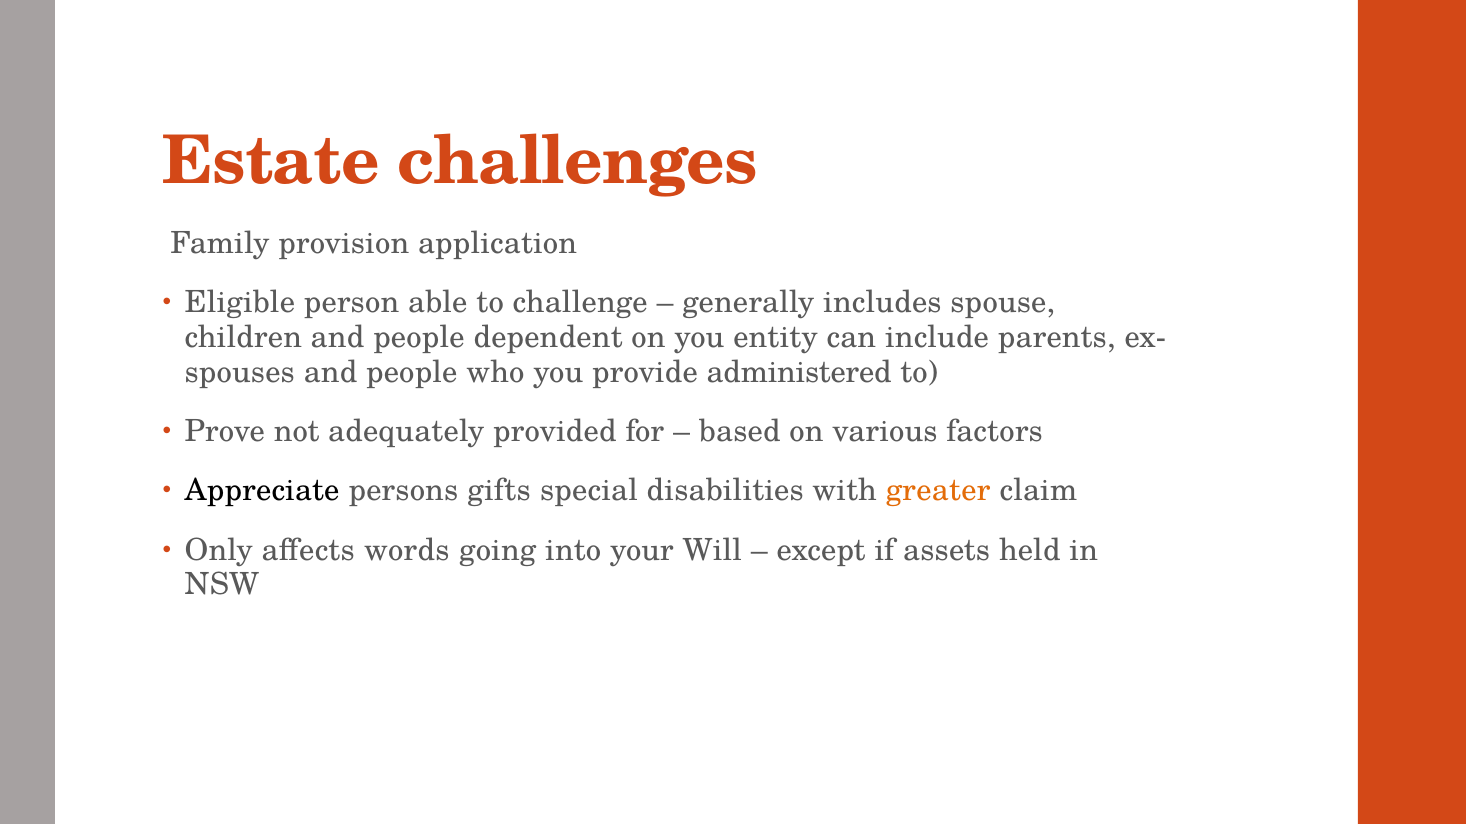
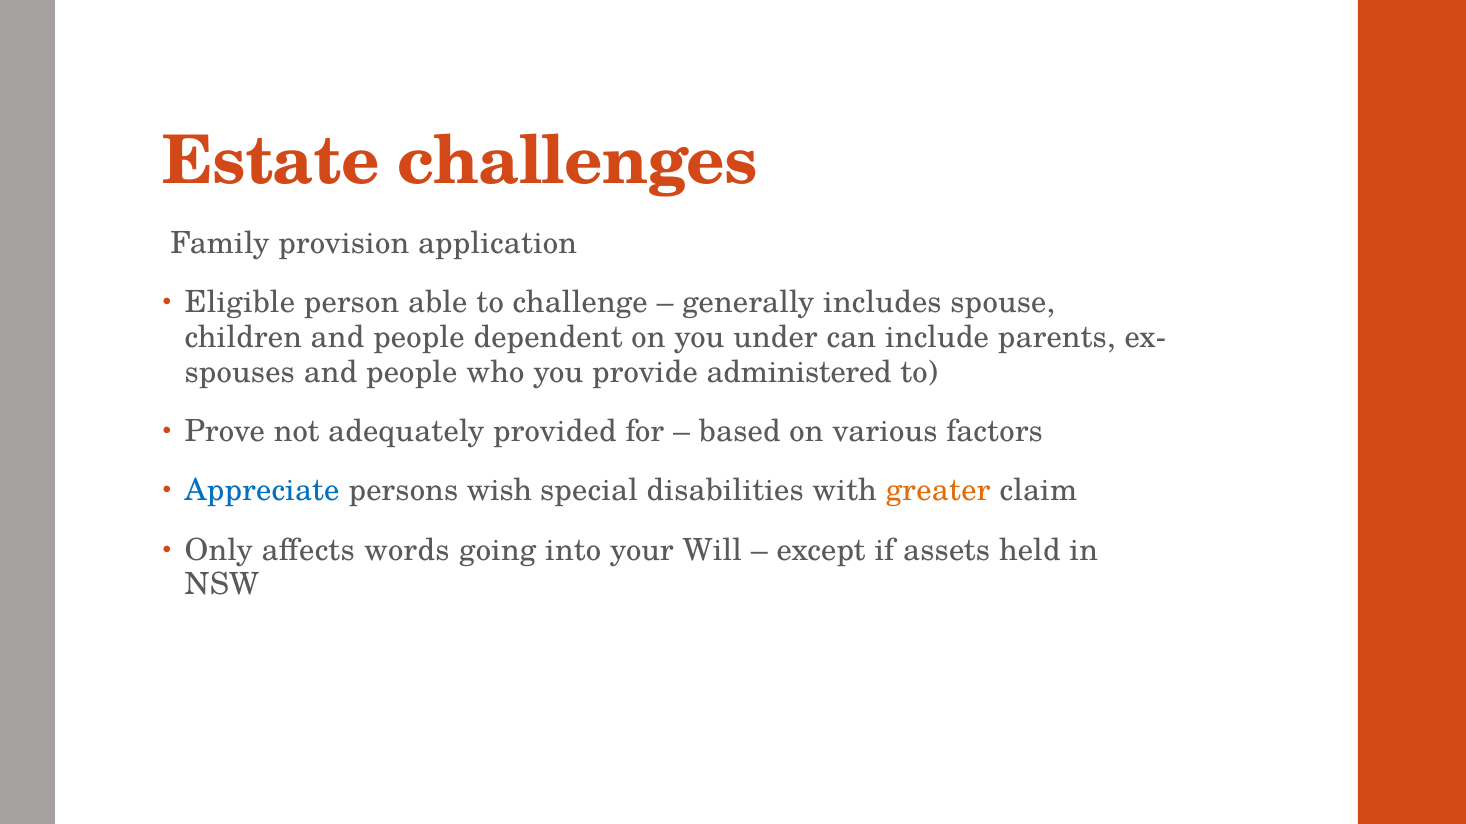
entity: entity -> under
Appreciate colour: black -> blue
gifts: gifts -> wish
